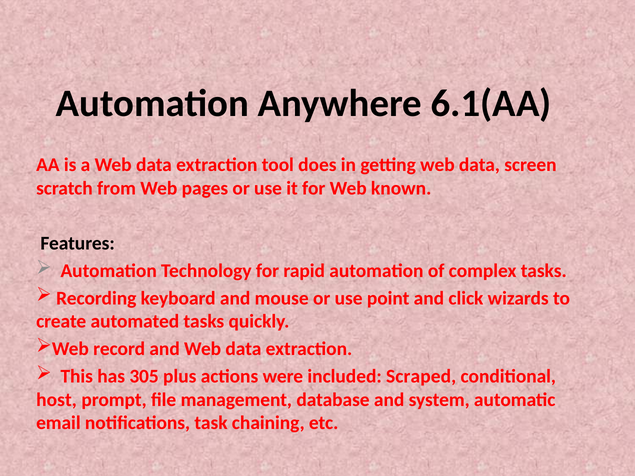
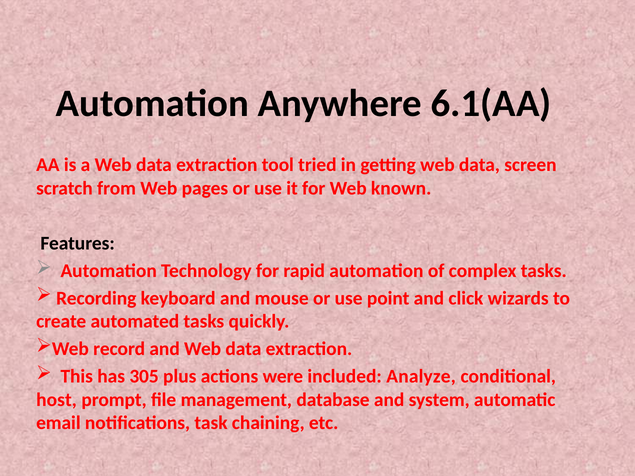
does: does -> tried
Scraped: Scraped -> Analyze
